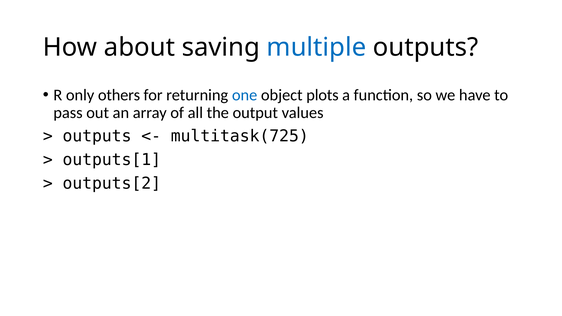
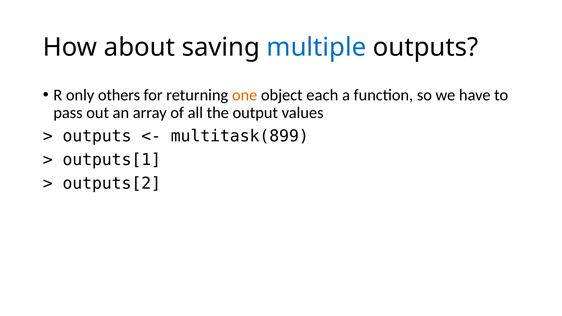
one colour: blue -> orange
plots: plots -> each
multitask(725: multitask(725 -> multitask(899
